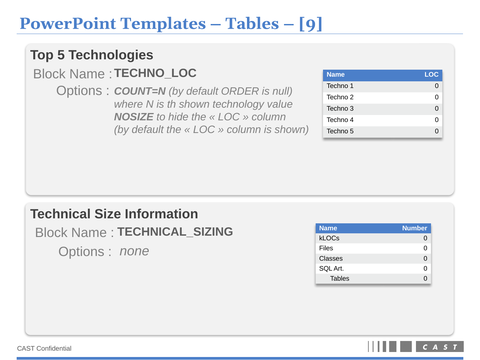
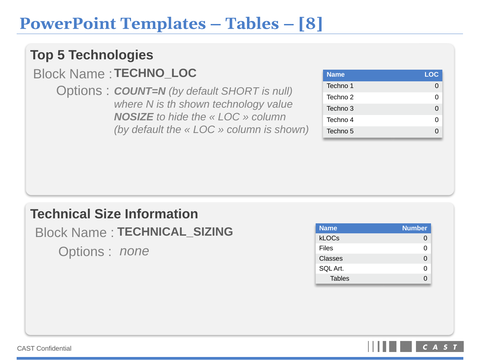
9: 9 -> 8
ORDER: ORDER -> SHORT
